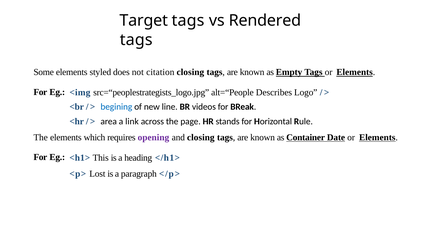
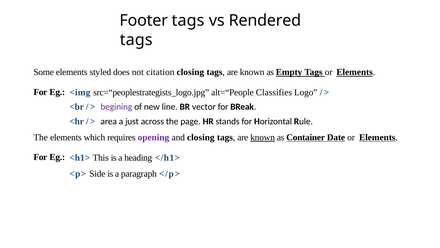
Target: Target -> Footer
Describes: Describes -> Classifies
begining colour: blue -> purple
videos: videos -> vector
link: link -> just
known at (263, 137) underline: none -> present
Lost: Lost -> Side
